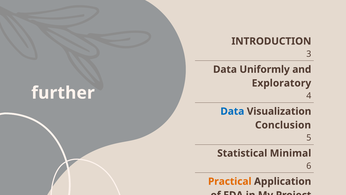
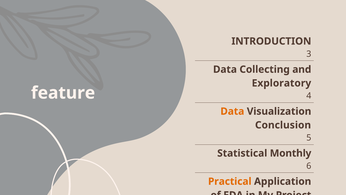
Uniformly: Uniformly -> Collecting
further: further -> feature
Data at (232, 111) colour: blue -> orange
Minimal: Minimal -> Monthly
